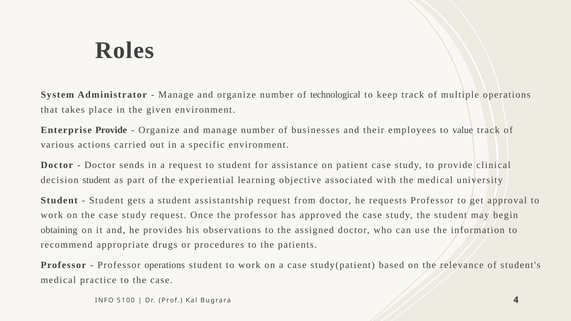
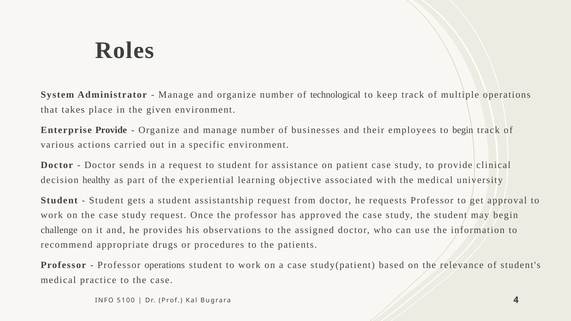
to value: value -> begin
decision student: student -> healthy
obtaining: obtaining -> challenge
